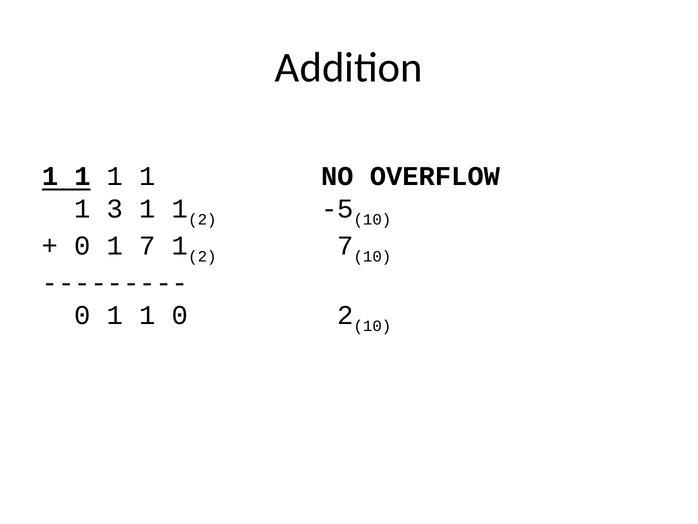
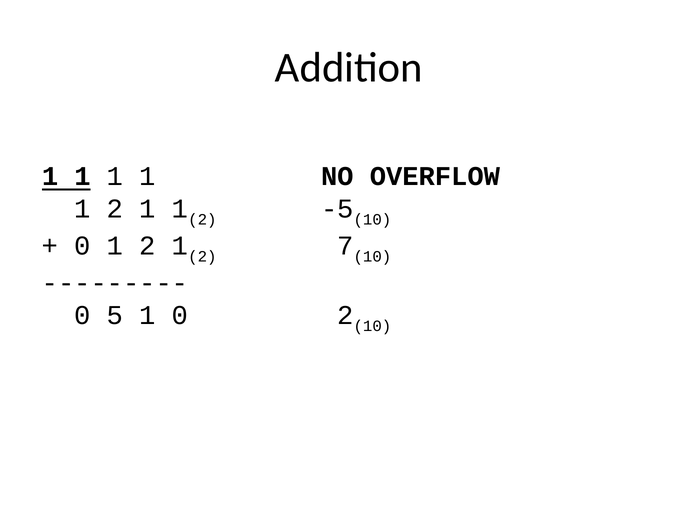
3 at (115, 209): 3 -> 2
0 1 7: 7 -> 2
1 at (115, 315): 1 -> 5
